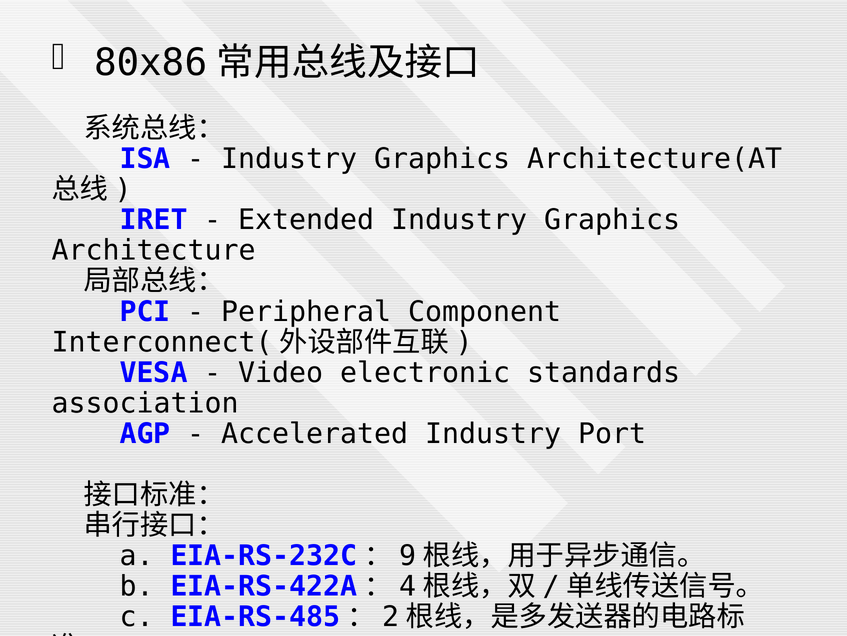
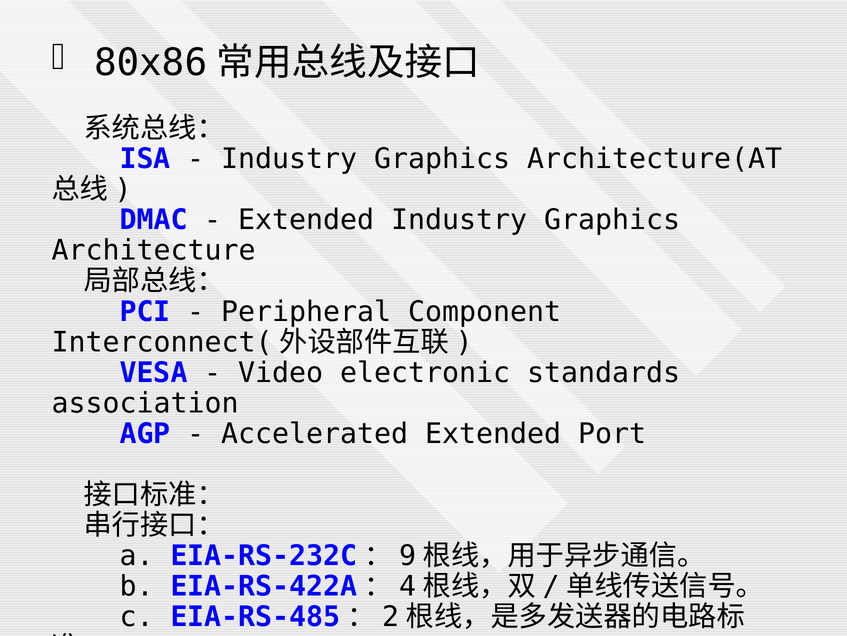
IRET: IRET -> DMAC
Accelerated Industry: Industry -> Extended
